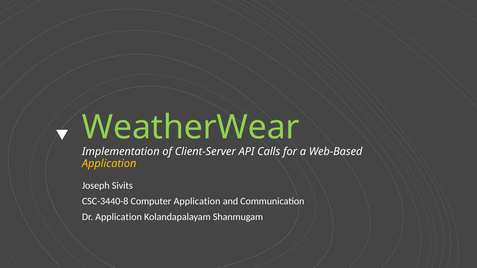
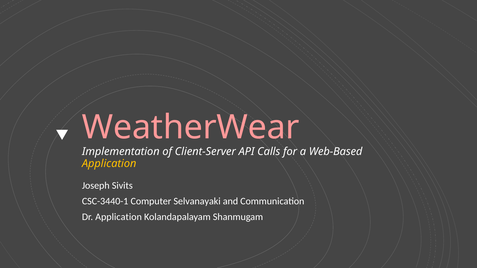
WeatherWear colour: light green -> pink
CSC-3440-8: CSC-3440-8 -> CSC-3440-1
Computer Application: Application -> Selvanayaki
